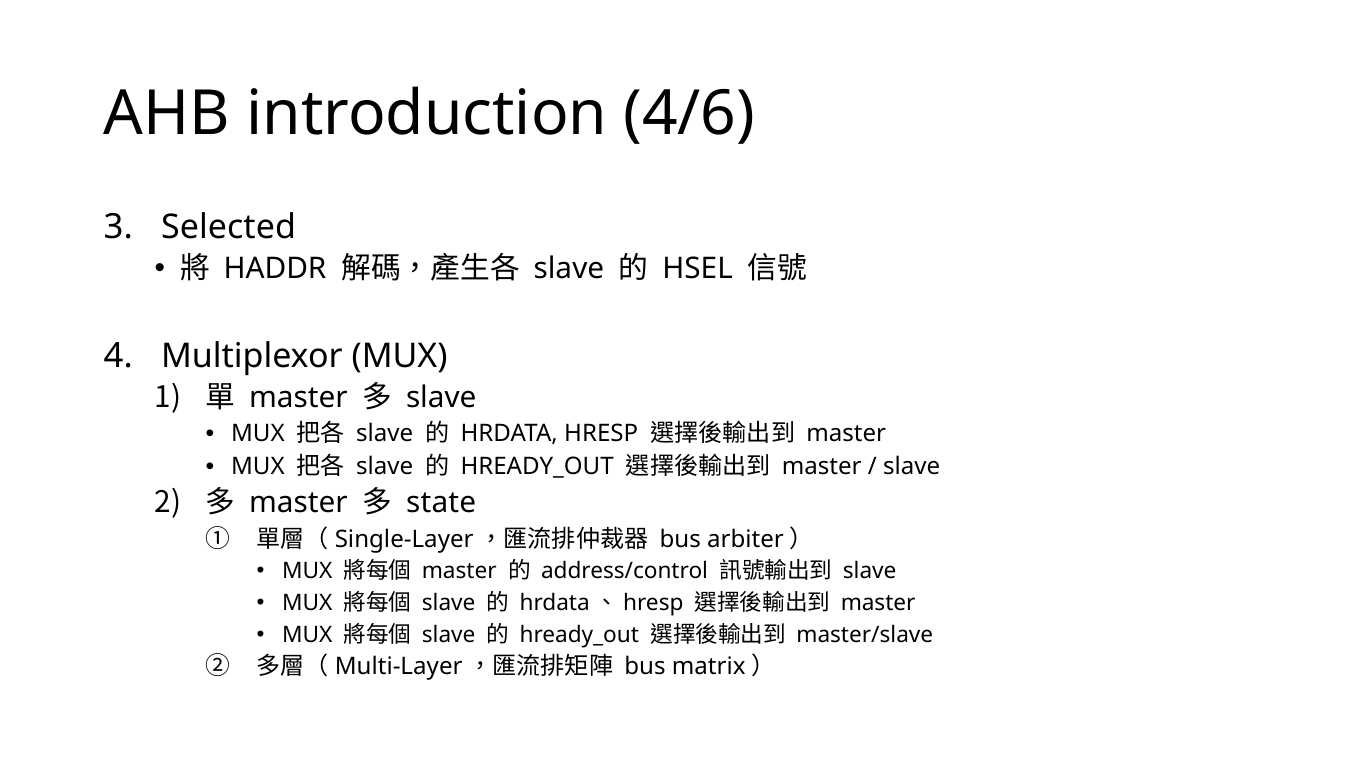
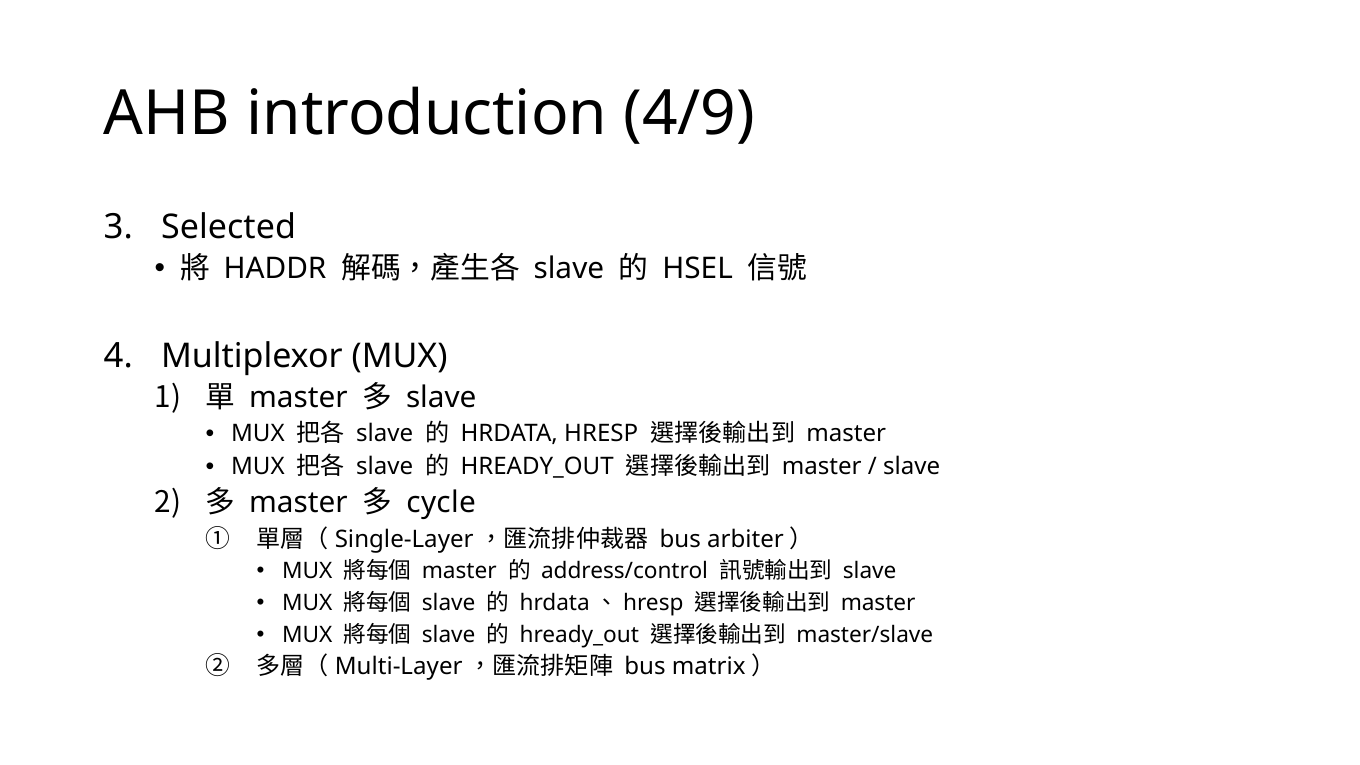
4/6: 4/6 -> 4/9
state: state -> cycle
